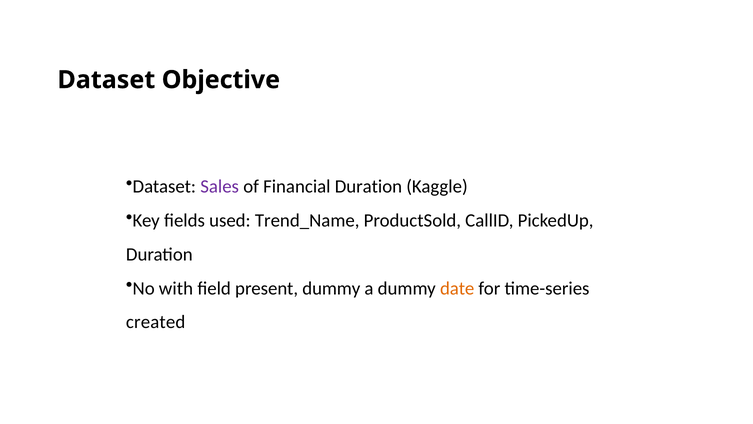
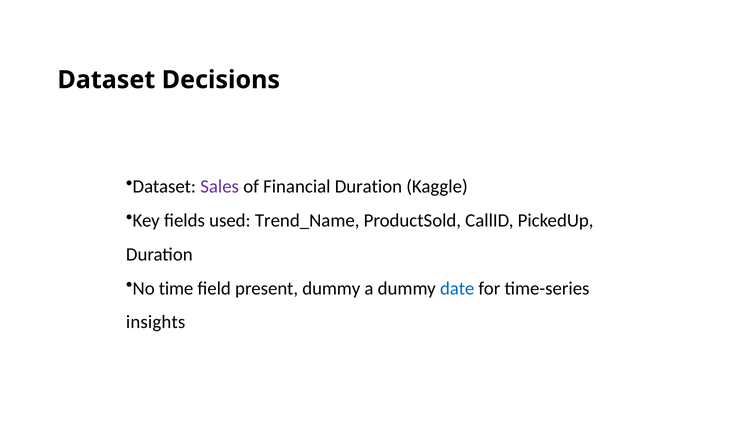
Objective: Objective -> Decisions
with: with -> time
date colour: orange -> blue
created: created -> insights
